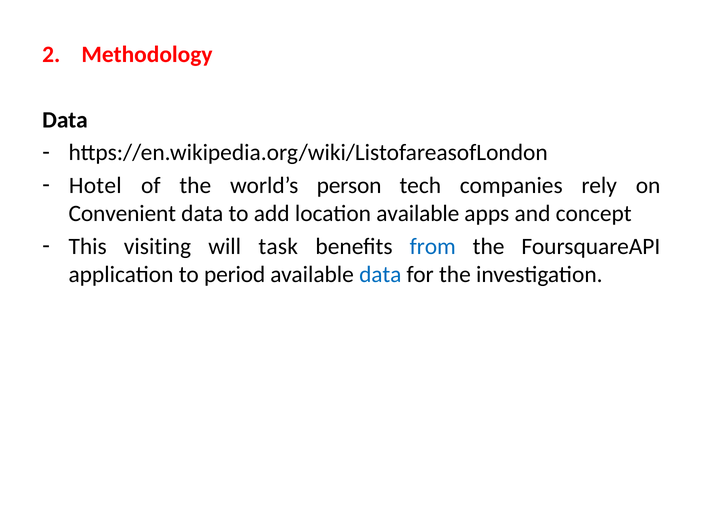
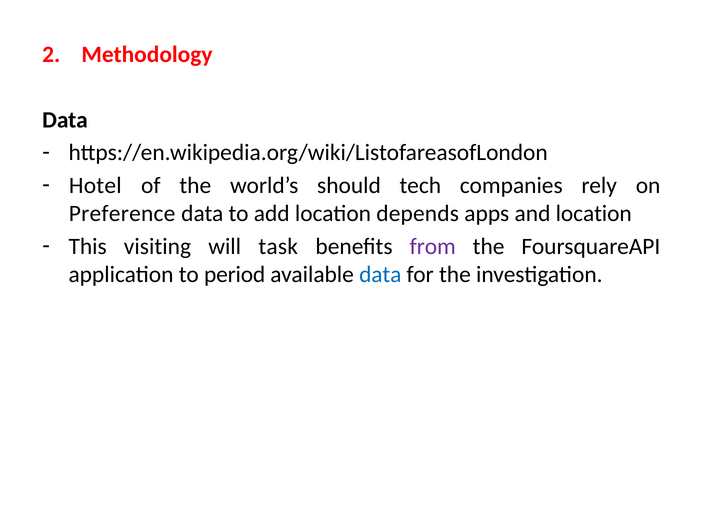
person: person -> should
Convenient: Convenient -> Preference
location available: available -> depends
and concept: concept -> location
from colour: blue -> purple
